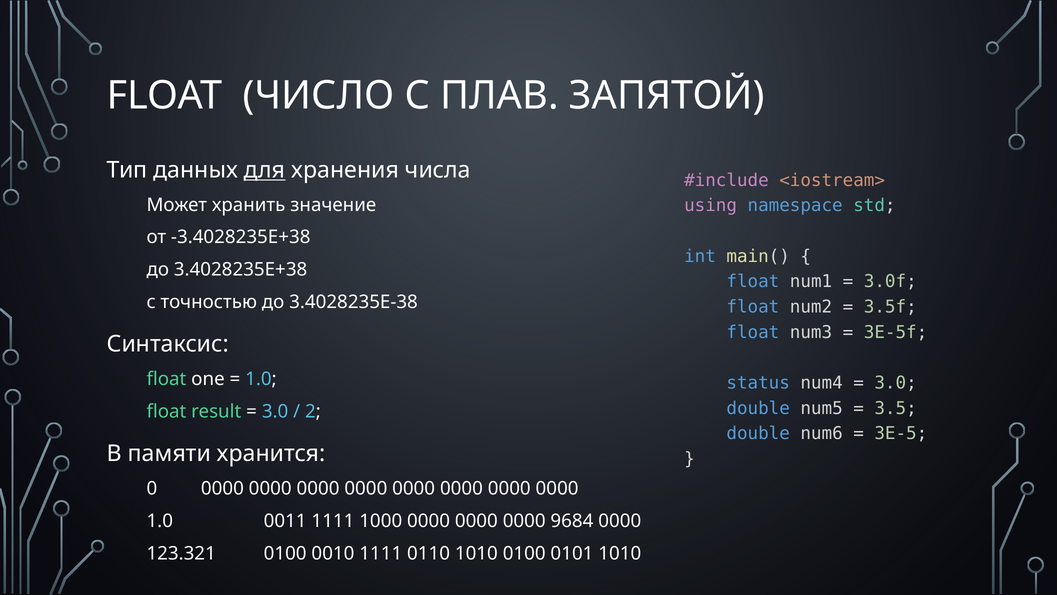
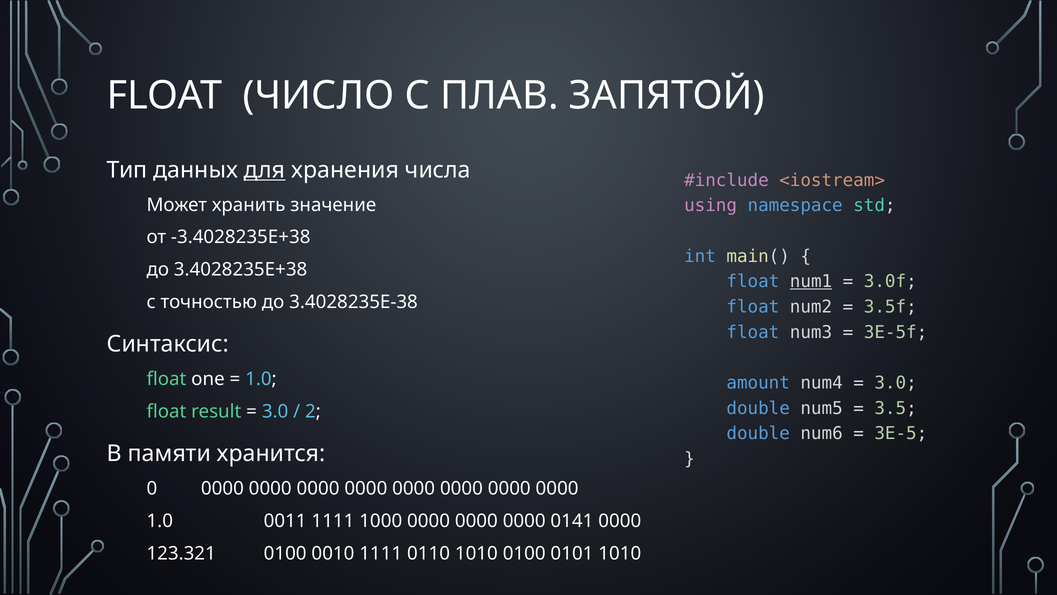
num1 underline: none -> present
status: status -> amount
9684: 9684 -> 0141
